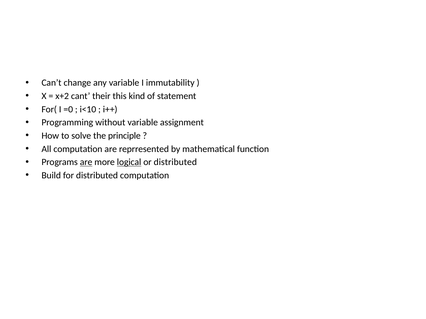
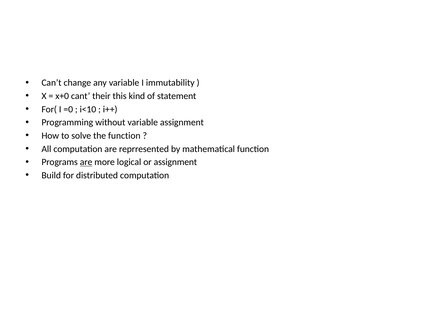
x+2: x+2 -> x+0
the principle: principle -> function
logical underline: present -> none
or distributed: distributed -> assignment
